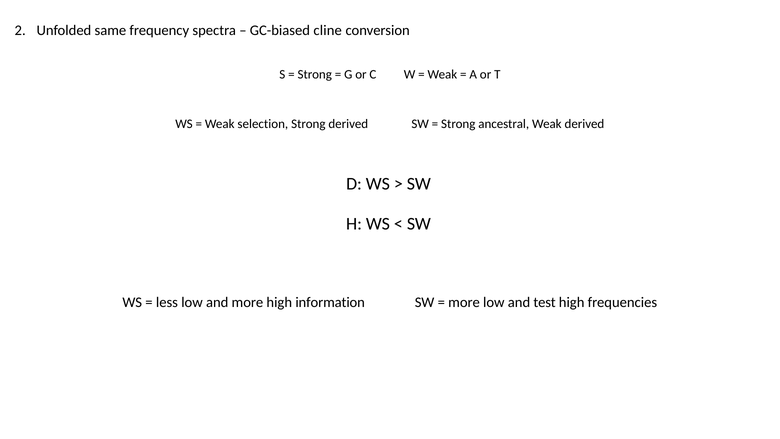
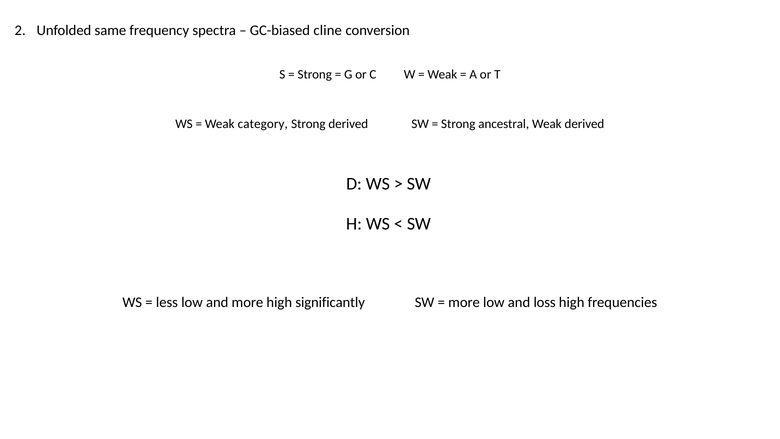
selection: selection -> category
information: information -> significantly
test: test -> loss
